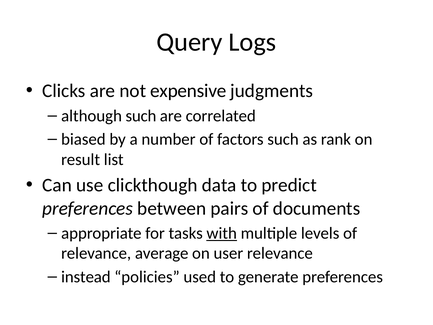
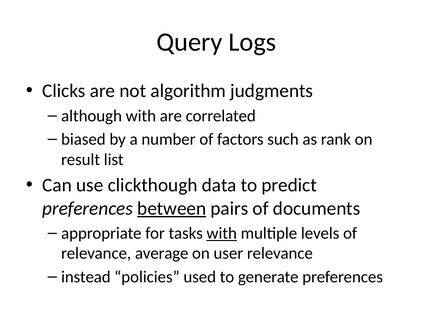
expensive: expensive -> algorithm
although such: such -> with
between underline: none -> present
